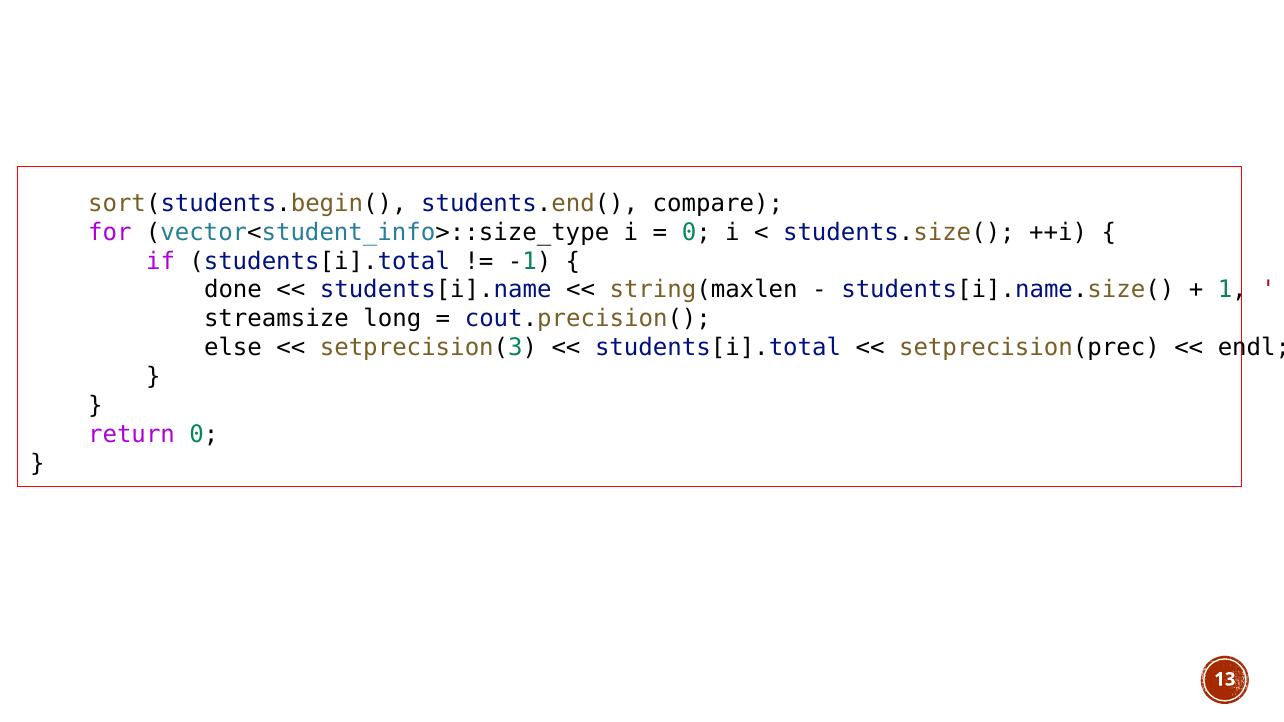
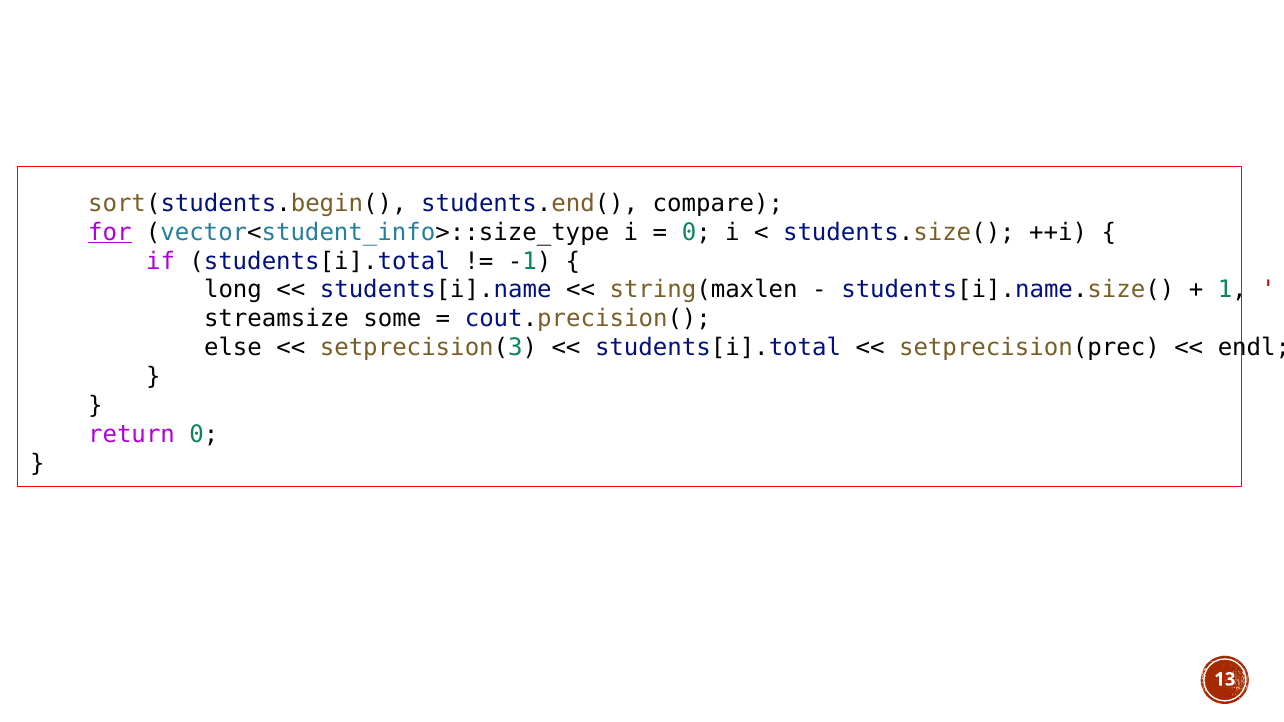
for underline: none -> present
done: done -> long
long: long -> some
